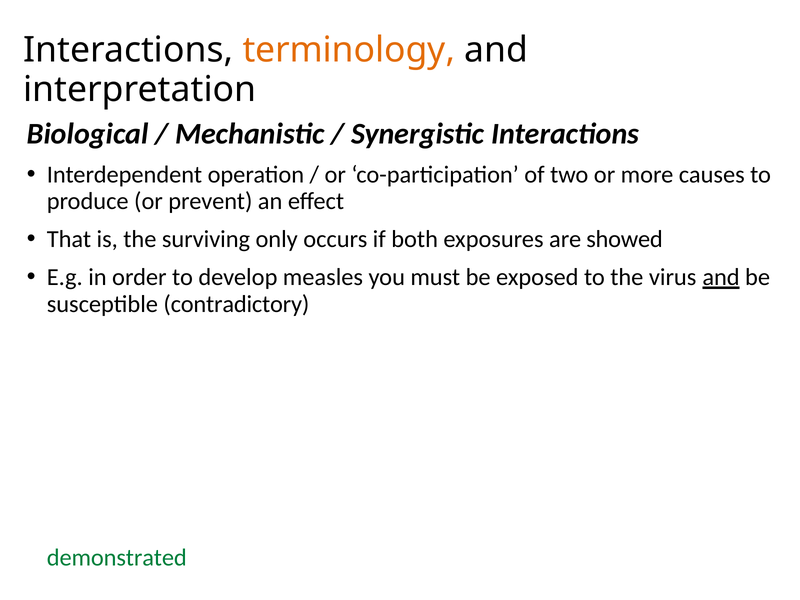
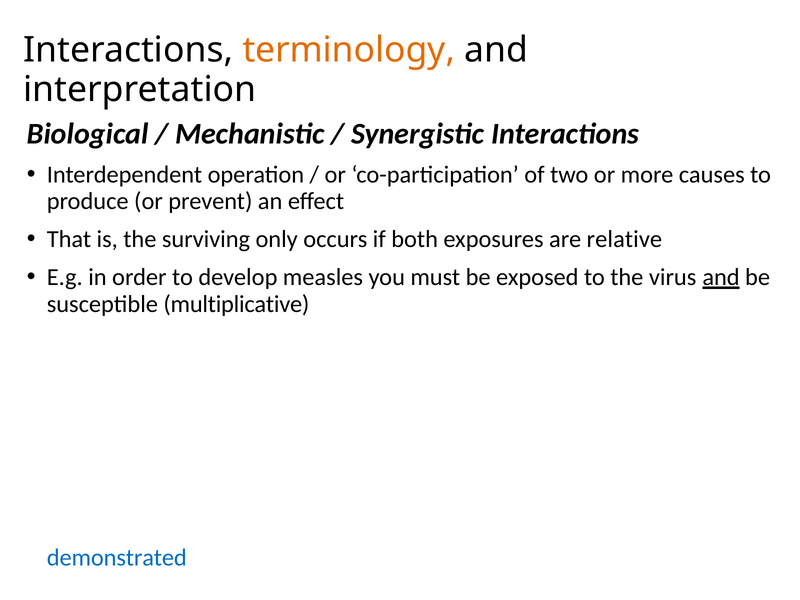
showed: showed -> relative
contradictory: contradictory -> multiplicative
demonstrated colour: green -> blue
